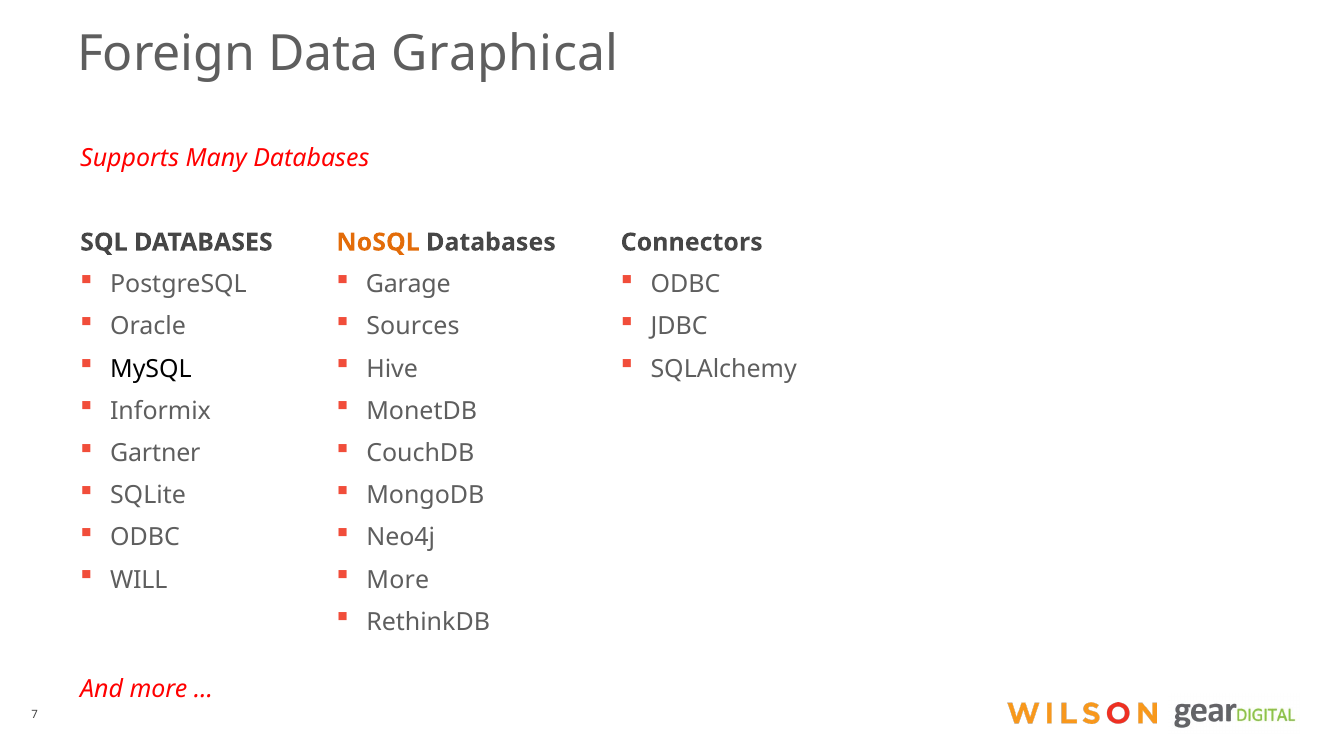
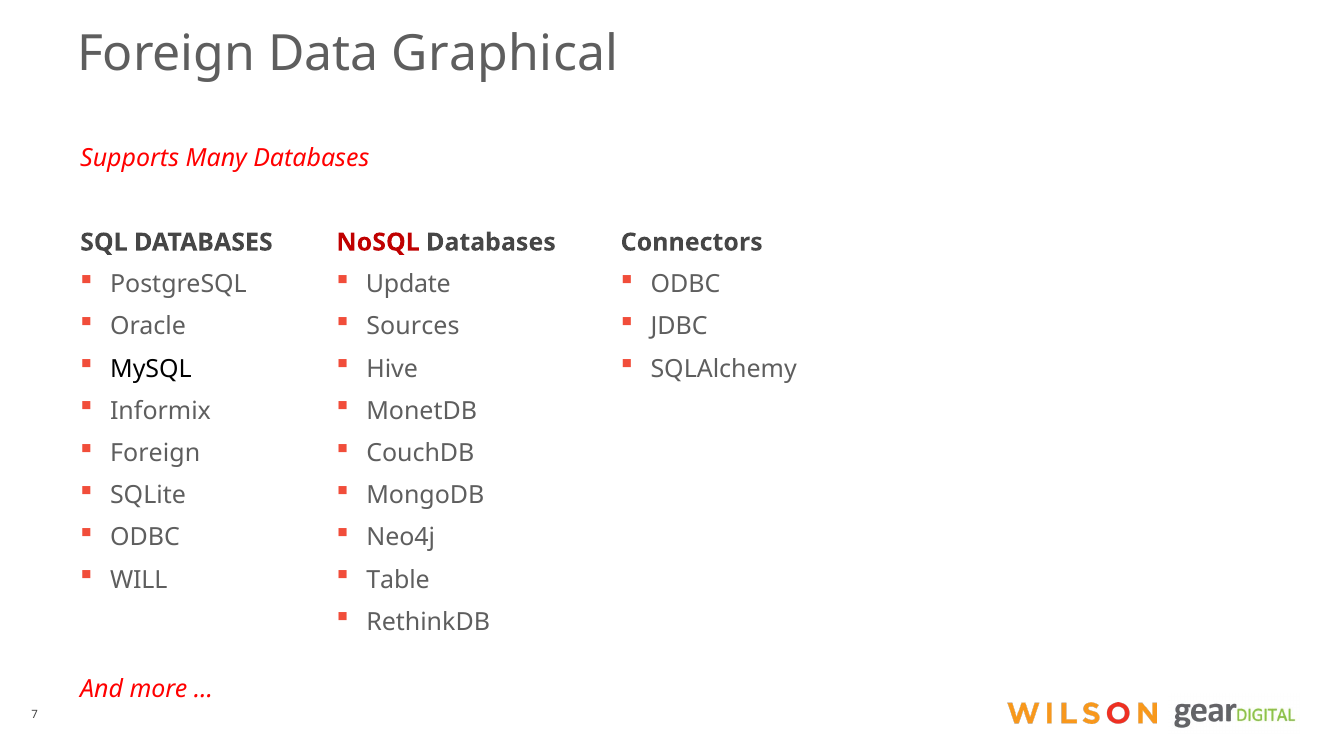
NoSQL colour: orange -> red
Garage: Garage -> Update
Gartner at (155, 453): Gartner -> Foreign
More at (398, 580): More -> Table
